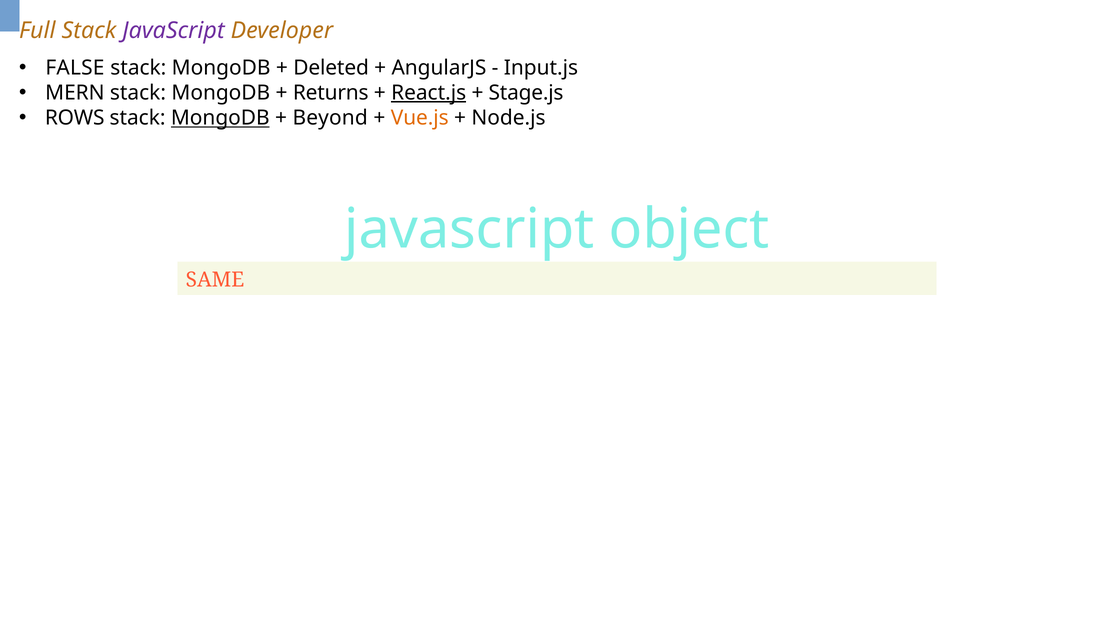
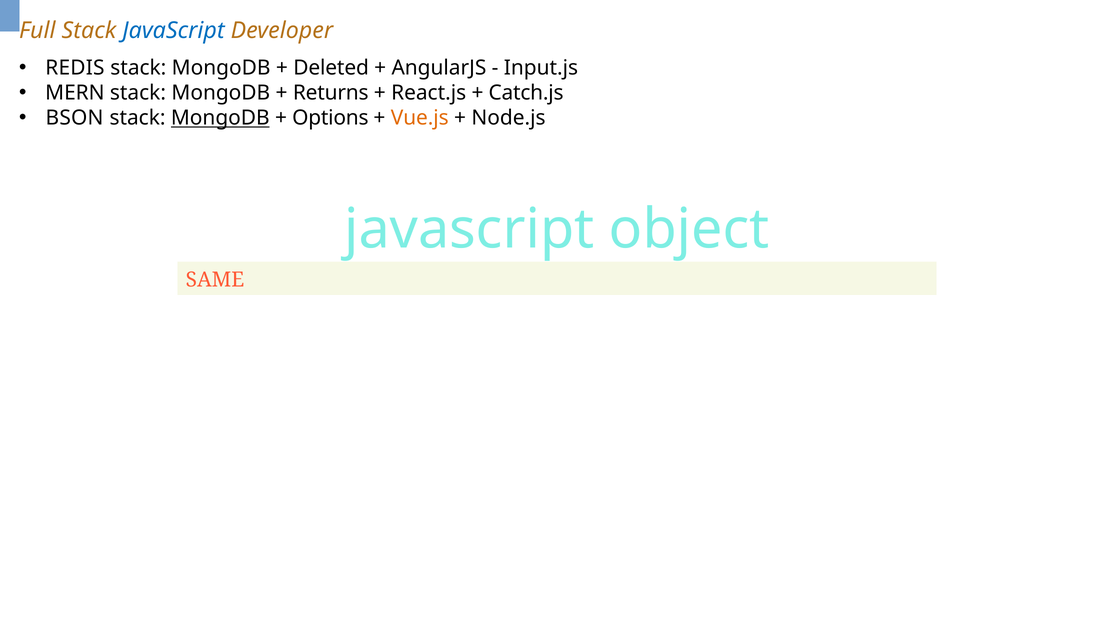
JavaScript at (173, 30) colour: purple -> blue
FALSE: FALSE -> REDIS
React.js underline: present -> none
Stage.js: Stage.js -> Catch.js
ROWS: ROWS -> BSON
Beyond: Beyond -> Options
